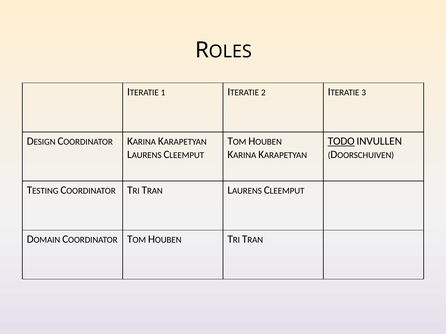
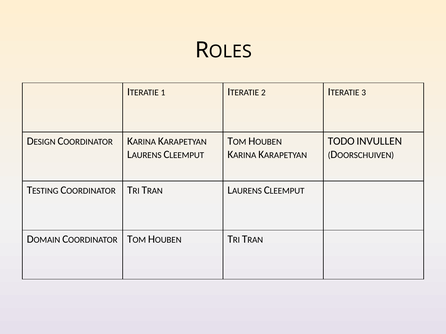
TODO underline: present -> none
